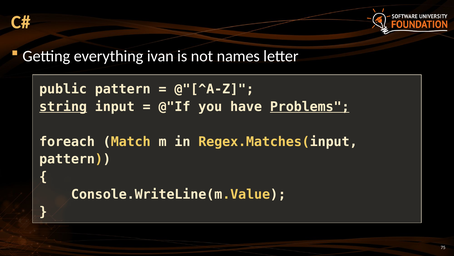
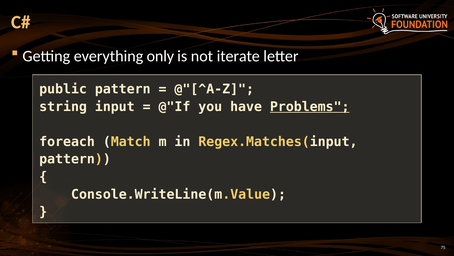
ivan: ivan -> only
names: names -> iterate
string underline: present -> none
